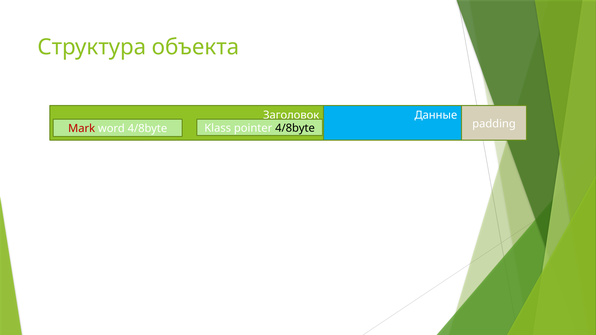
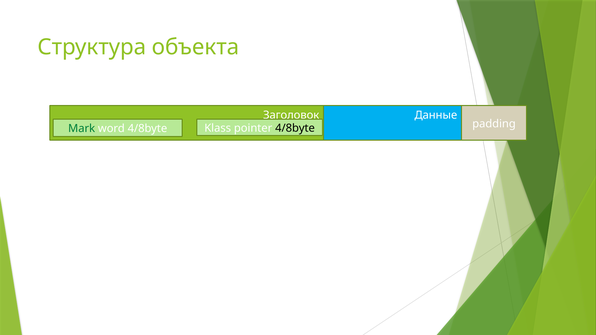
Mark colour: red -> green
